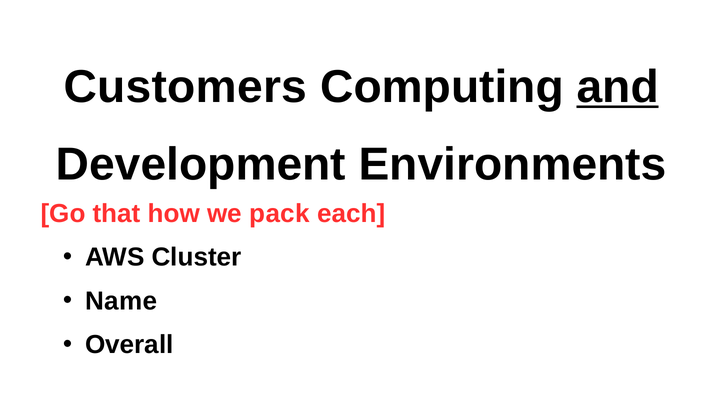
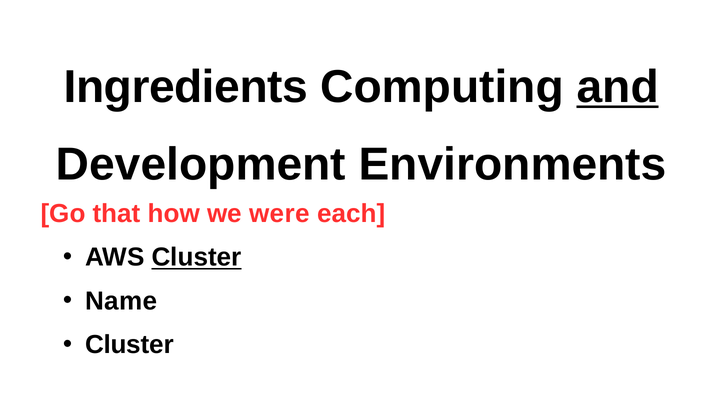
Customers: Customers -> Ingredients
pack: pack -> were
Cluster at (197, 258) underline: none -> present
Overall at (129, 345): Overall -> Cluster
